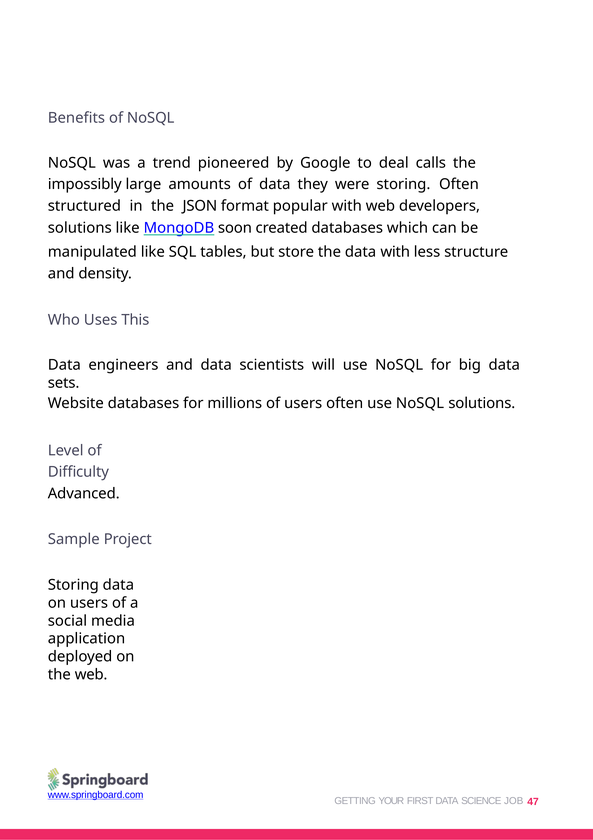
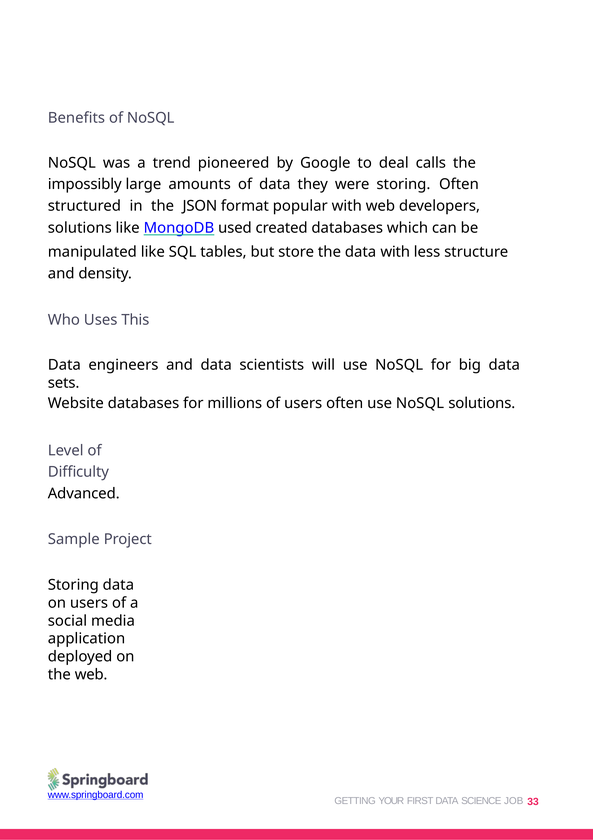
soon: soon -> used
47: 47 -> 33
